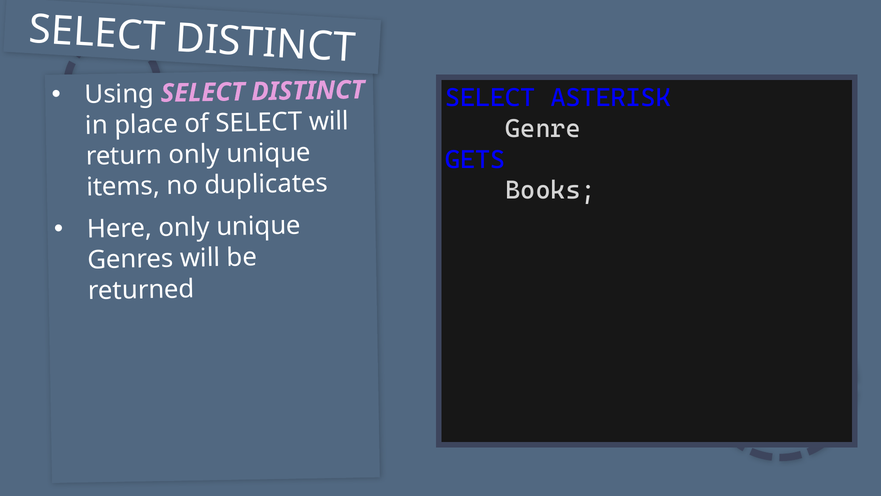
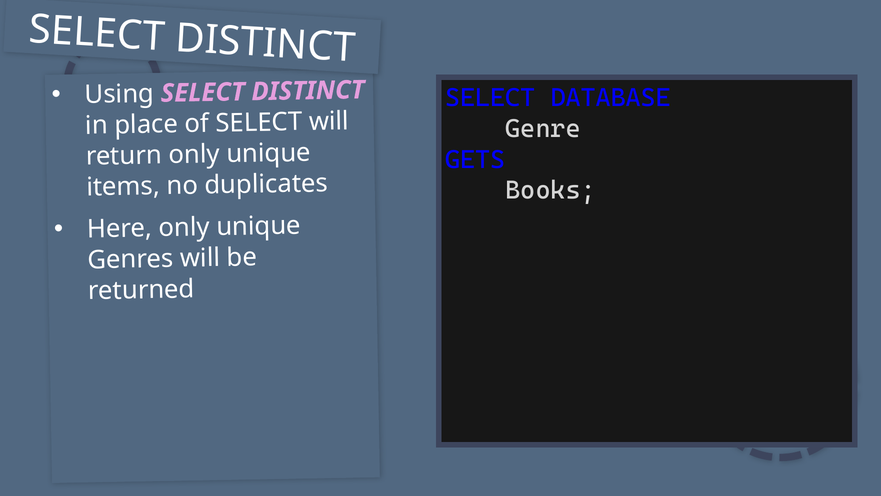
ASTERISK: ASTERISK -> DATABASE
